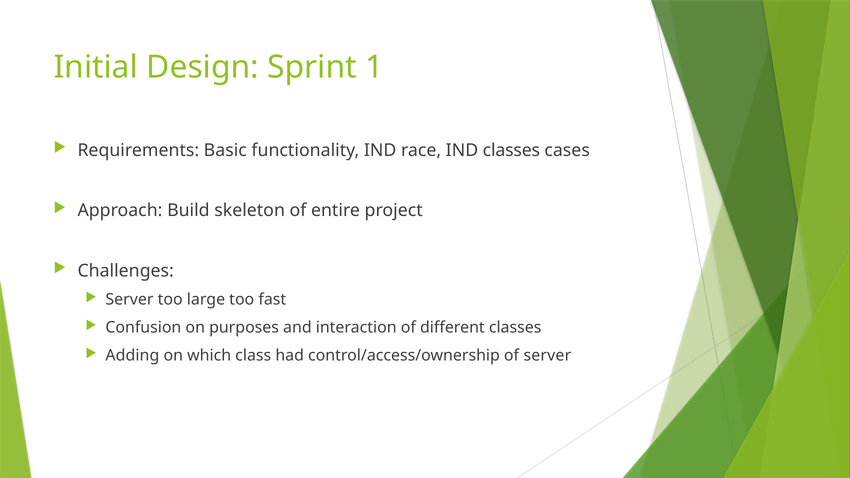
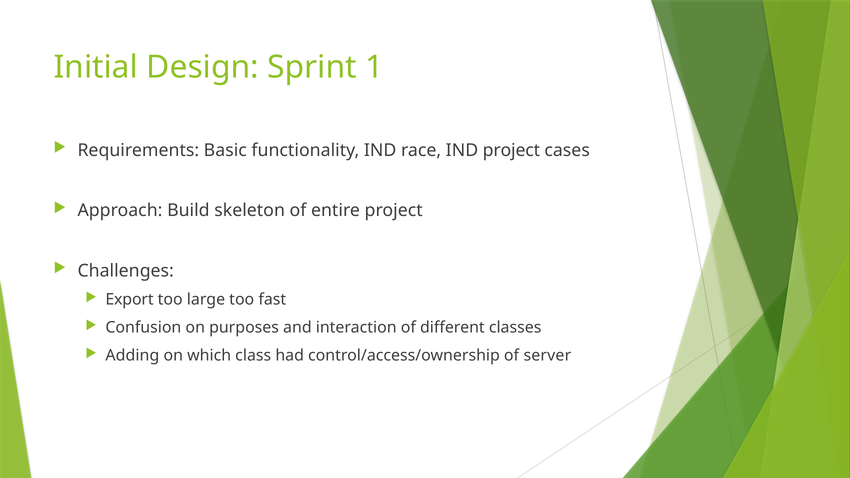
IND classes: classes -> project
Server at (129, 300): Server -> Export
